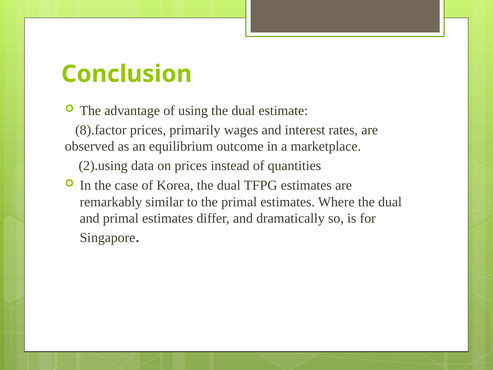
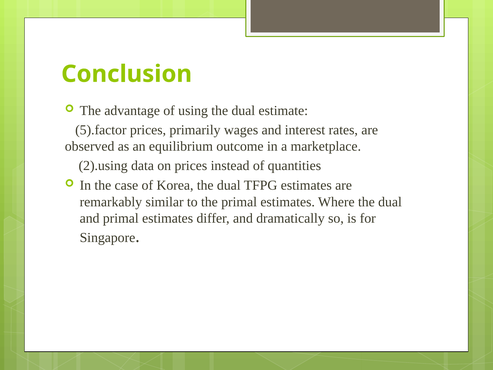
8).factor: 8).factor -> 5).factor
